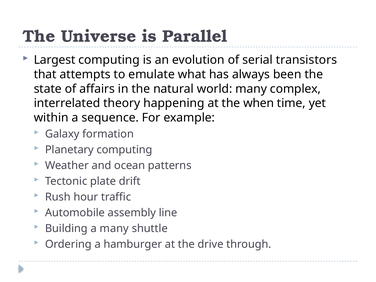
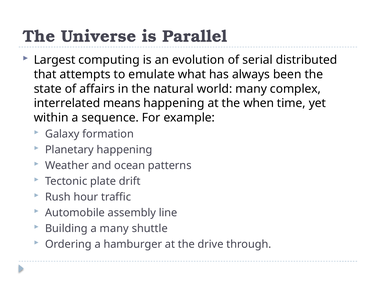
transistors: transistors -> distributed
theory: theory -> means
Planetary computing: computing -> happening
